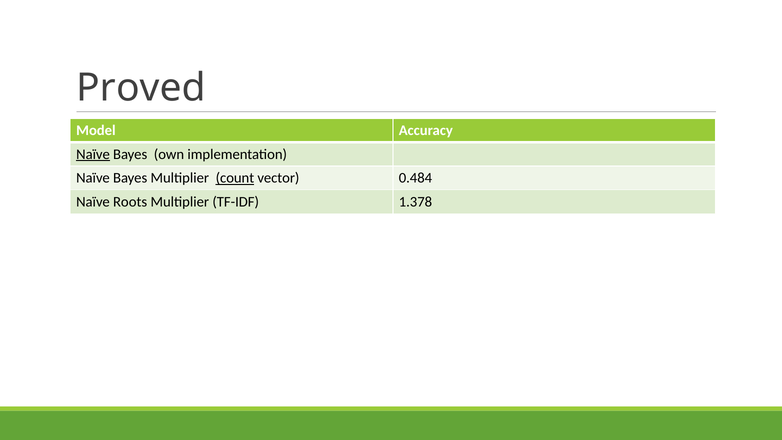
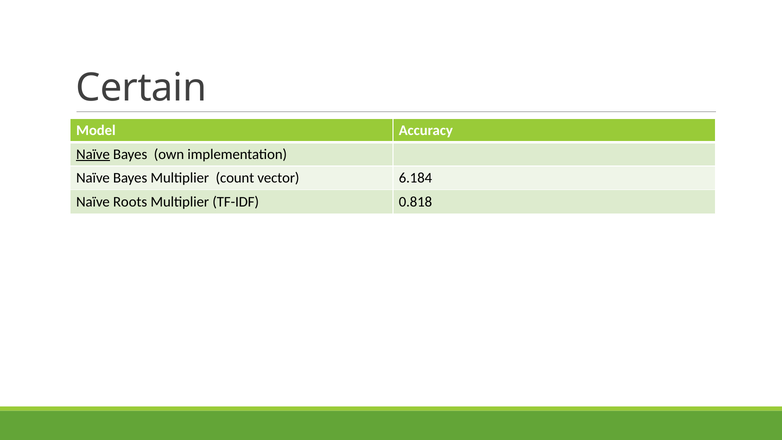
Proved: Proved -> Certain
count underline: present -> none
0.484: 0.484 -> 6.184
1.378: 1.378 -> 0.818
